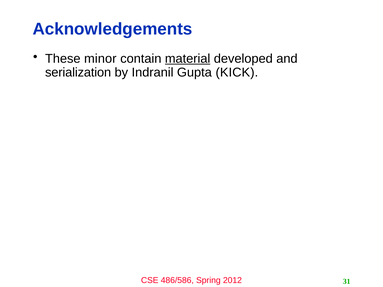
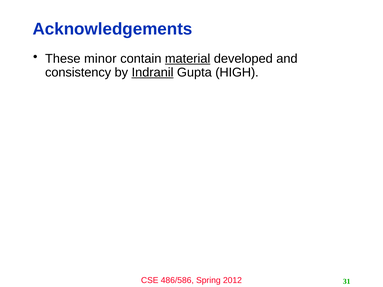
serialization: serialization -> consistency
Indranil underline: none -> present
KICK: KICK -> HIGH
